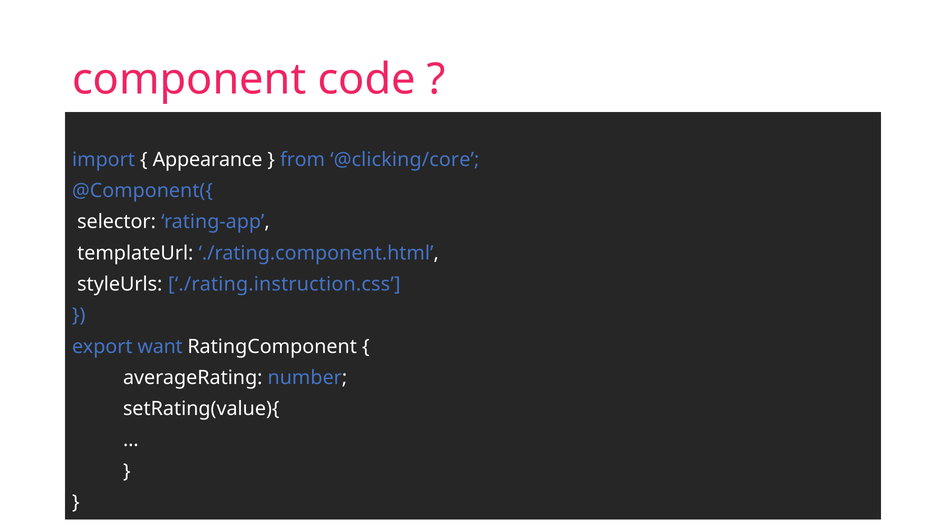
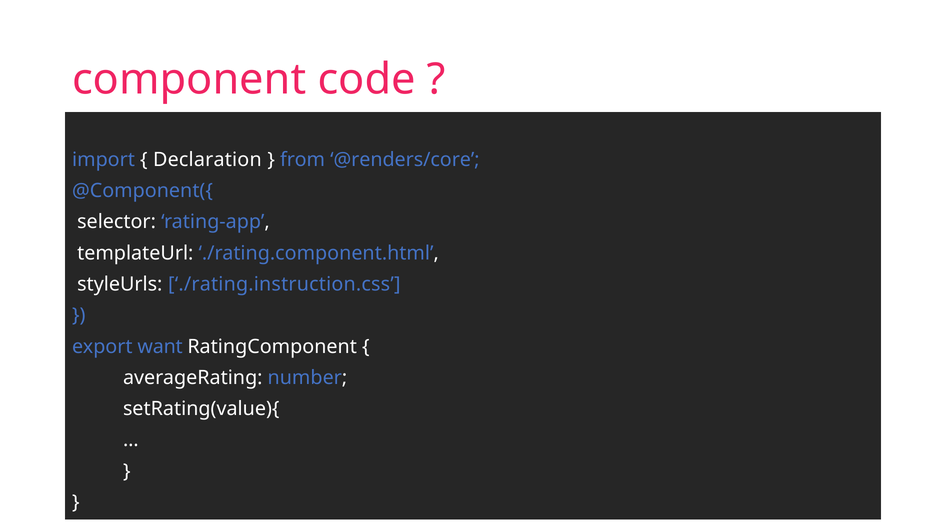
Appearance: Appearance -> Declaration
@clicking/core: @clicking/core -> @renders/core
